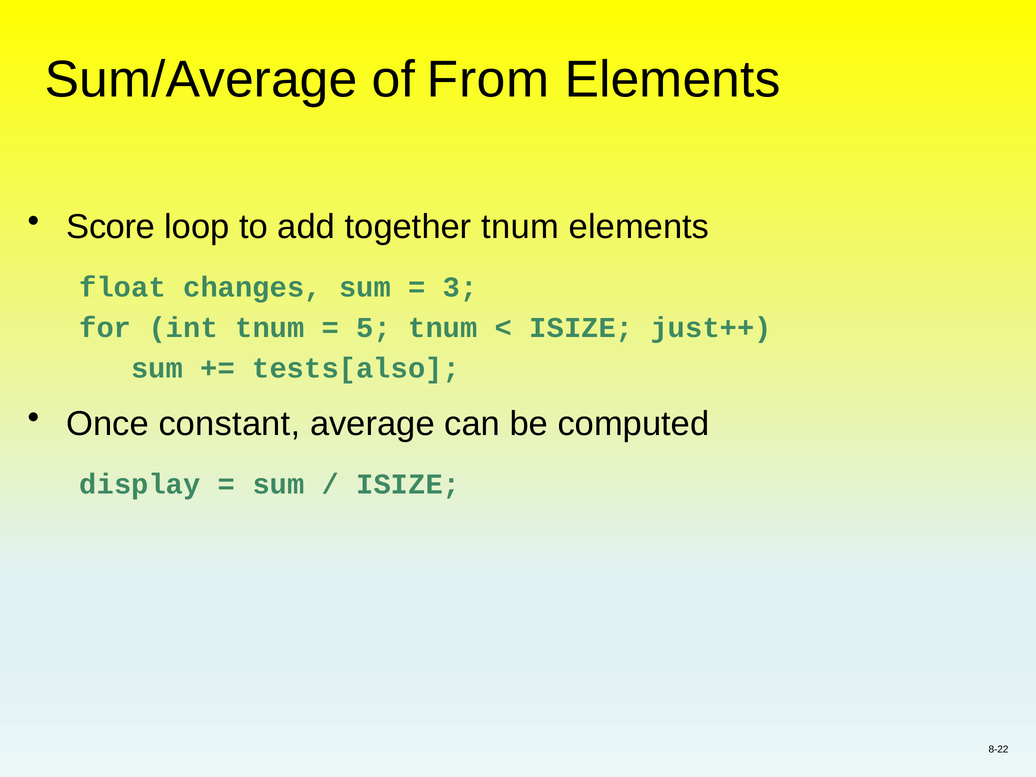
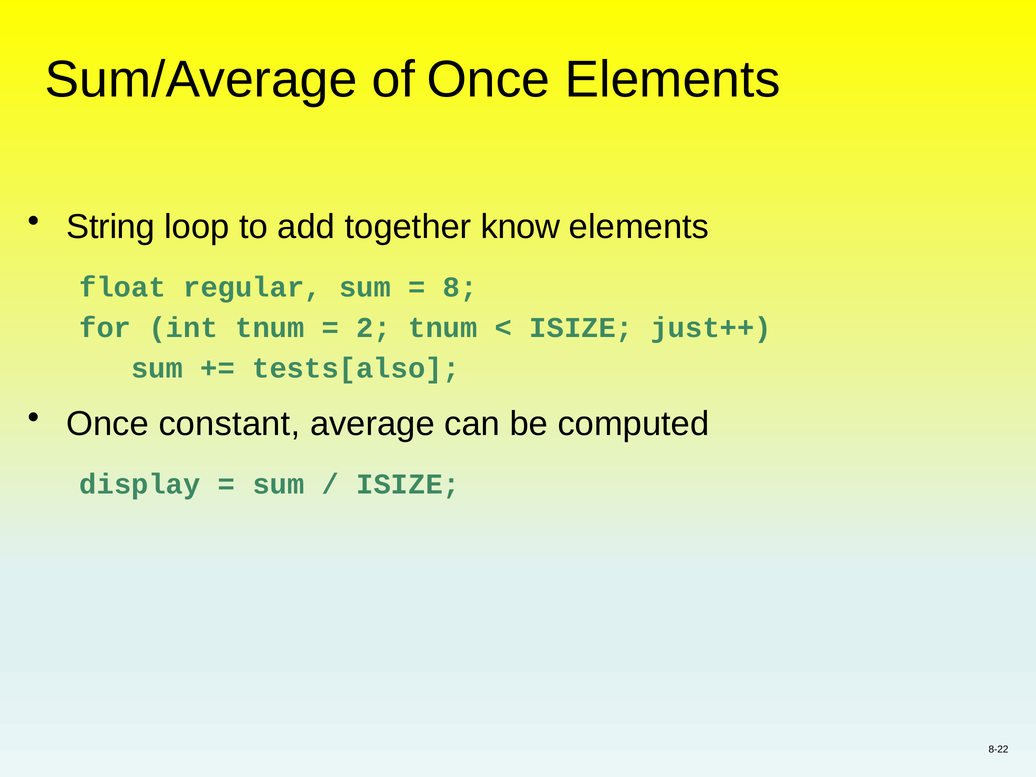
of From: From -> Once
Score: Score -> String
together tnum: tnum -> know
changes: changes -> regular
3: 3 -> 8
5: 5 -> 2
